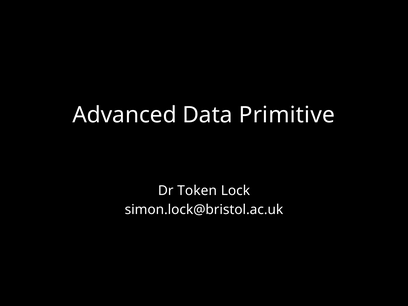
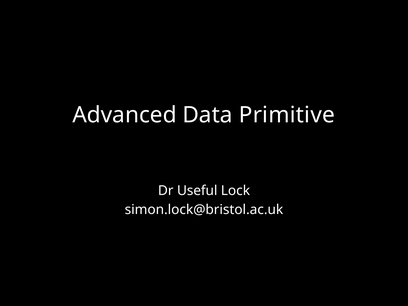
Token: Token -> Useful
